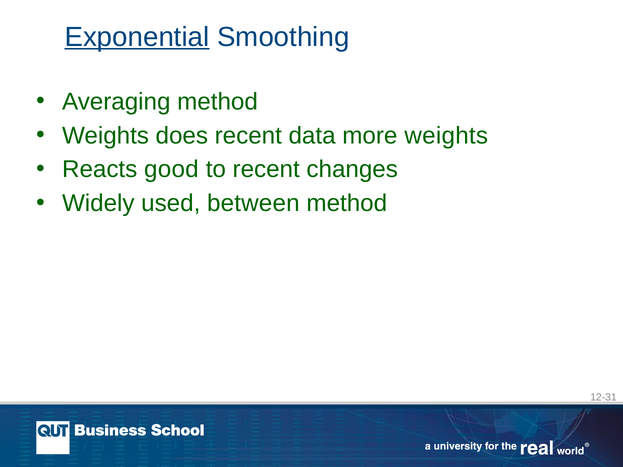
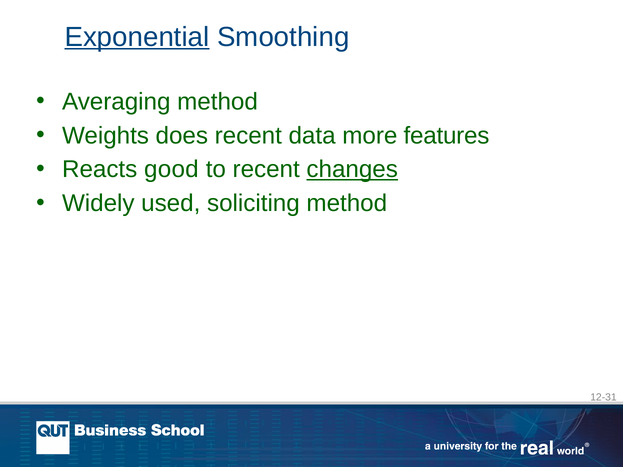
more weights: weights -> features
changes underline: none -> present
between: between -> soliciting
